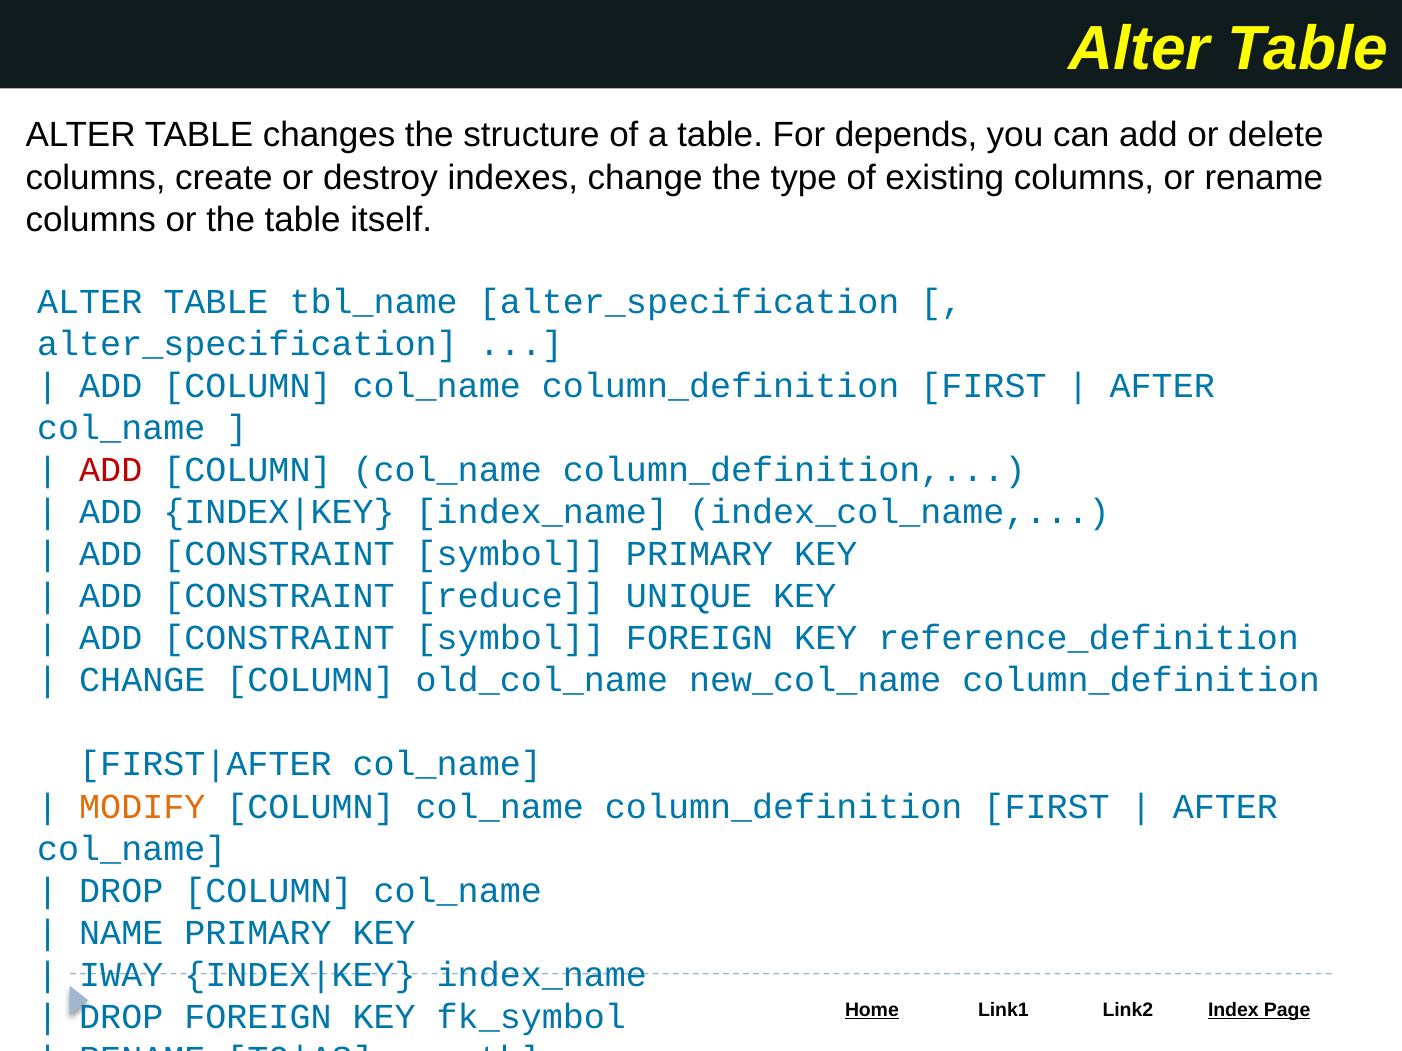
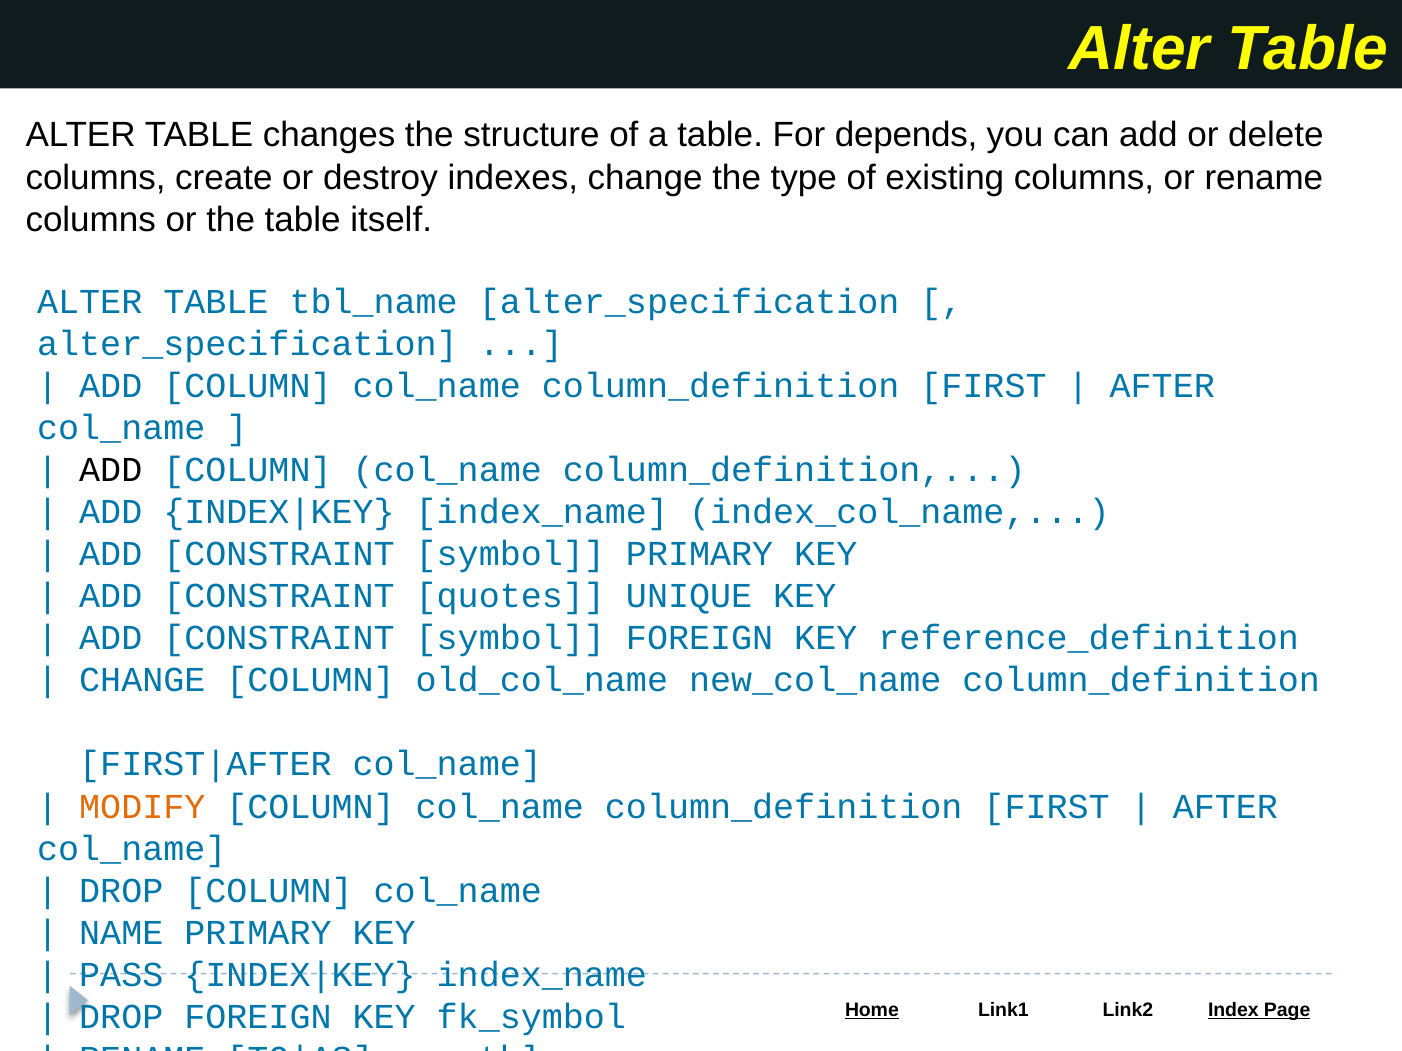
ADD at (111, 470) colour: red -> black
reduce: reduce -> quotes
IWAY: IWAY -> PASS
